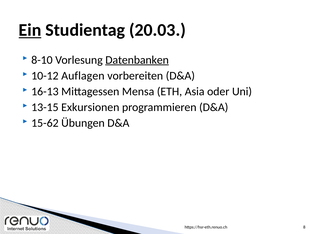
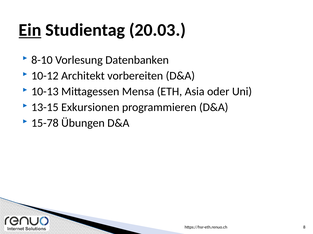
Datenbanken underline: present -> none
Auflagen: Auflagen -> Architekt
16-13: 16-13 -> 10-13
15-62: 15-62 -> 15-78
